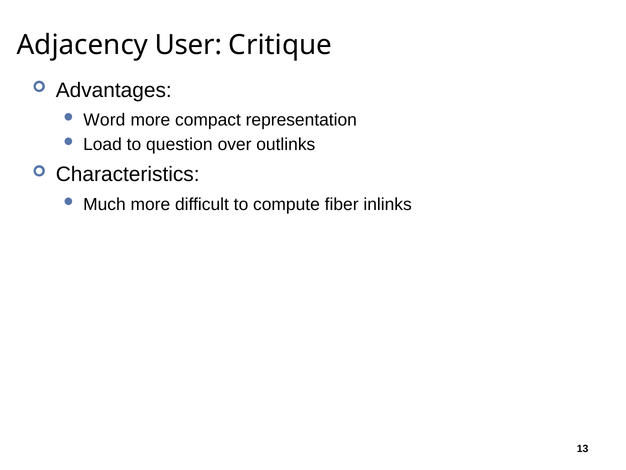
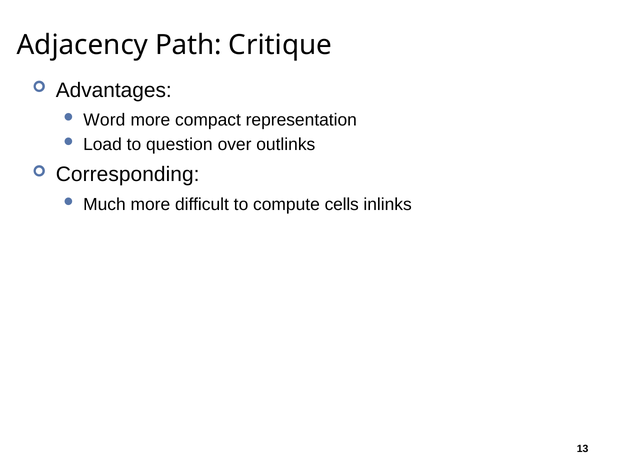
User: User -> Path
Characteristics: Characteristics -> Corresponding
fiber: fiber -> cells
